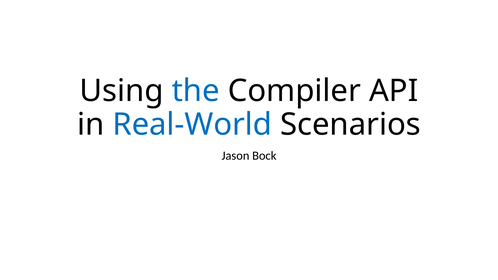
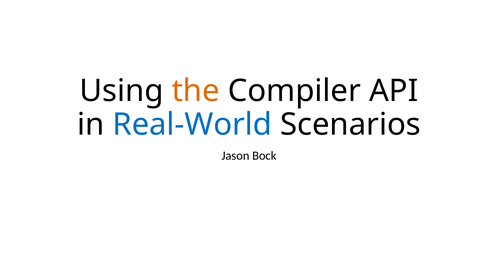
the colour: blue -> orange
